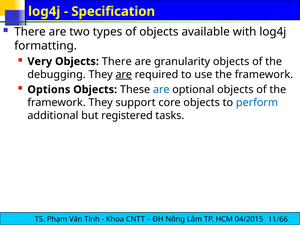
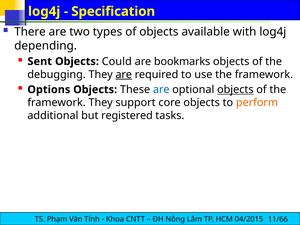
formatting: formatting -> depending
Very: Very -> Sent
Objects There: There -> Could
granularity: granularity -> bookmarks
objects at (235, 90) underline: none -> present
perform colour: blue -> orange
